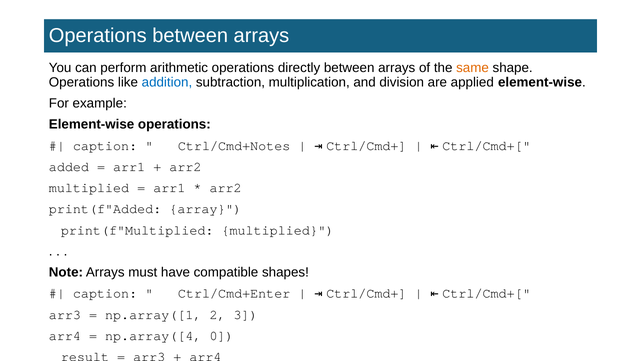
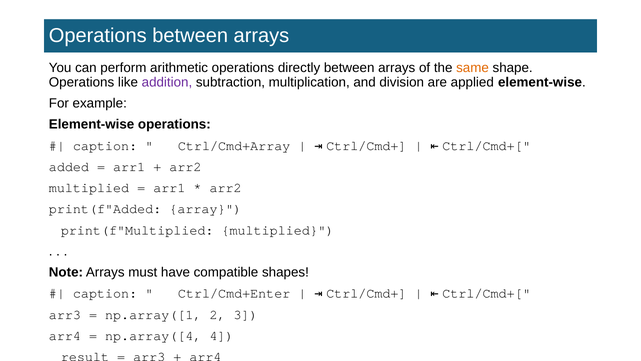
addition colour: blue -> purple
Ctrl/Cmd+Notes: Ctrl/Cmd+Notes -> Ctrl/Cmd+Array
0: 0 -> 4
